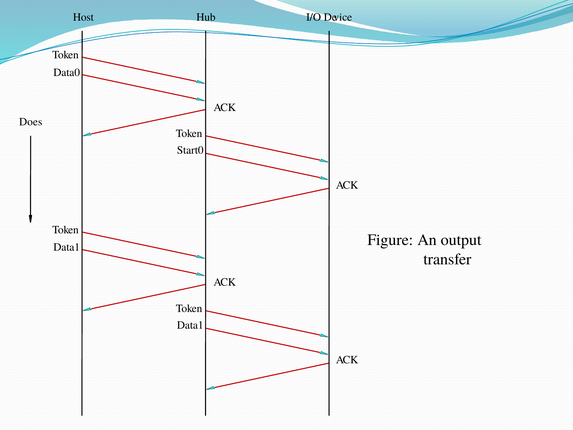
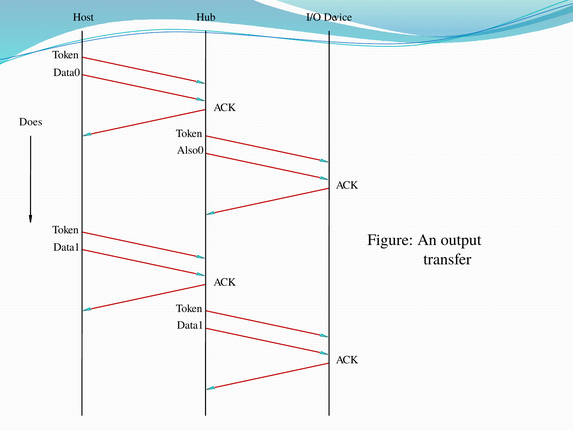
Start0: Start0 -> Also0
